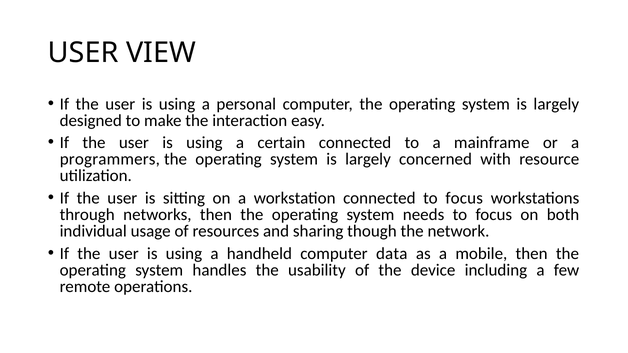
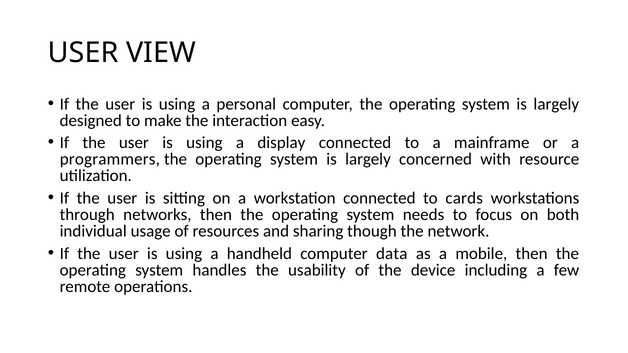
certain: certain -> display
connected to focus: focus -> cards
